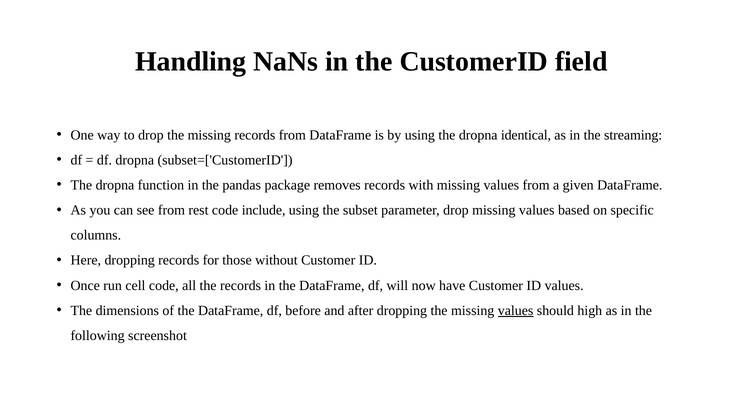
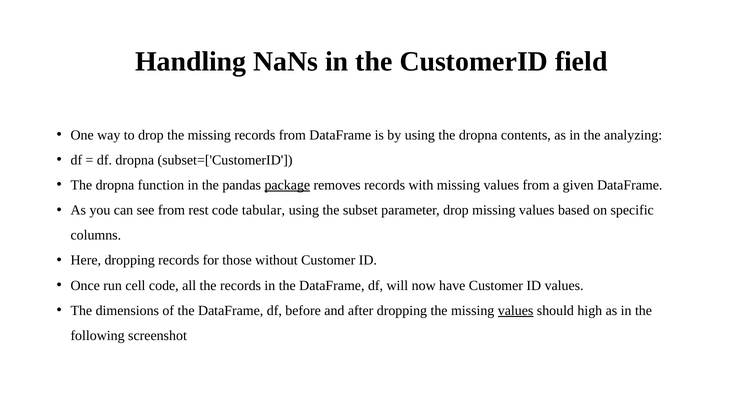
identical: identical -> contents
streaming: streaming -> analyzing
package underline: none -> present
include: include -> tabular
